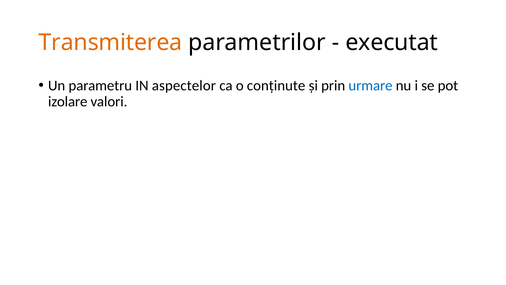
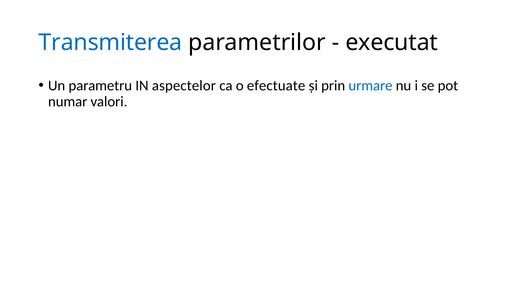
Transmiterea colour: orange -> blue
conţinute: conţinute -> efectuate
izolare: izolare -> numar
